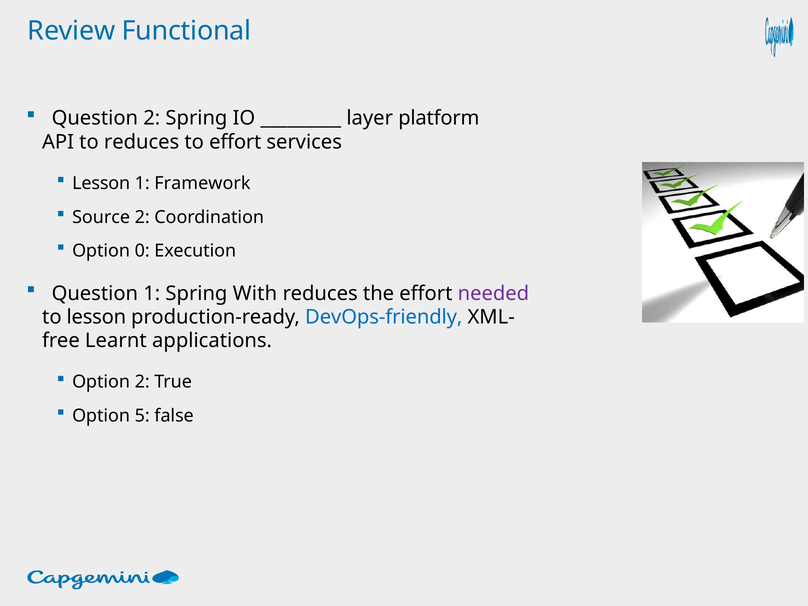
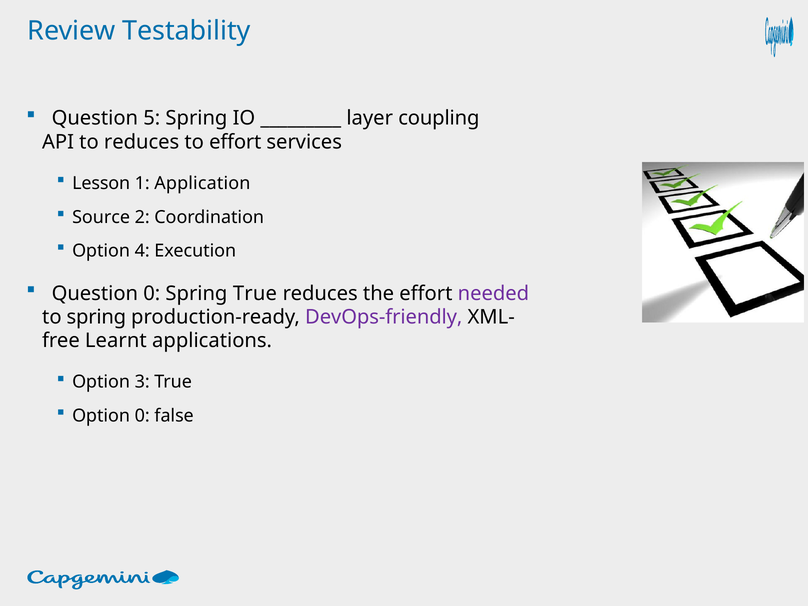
Functional: Functional -> Testability
Question 2: 2 -> 5
platform: platform -> coupling
Framework: Framework -> Application
0: 0 -> 4
Question 1: 1 -> 0
Spring With: With -> True
to lesson: lesson -> spring
DevOps-friendly colour: blue -> purple
Option 2: 2 -> 3
Option 5: 5 -> 0
